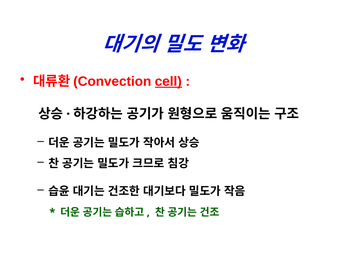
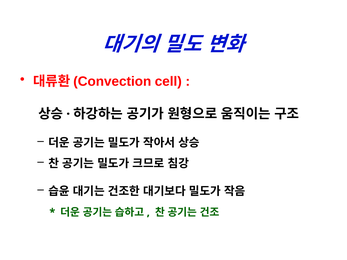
cell underline: present -> none
